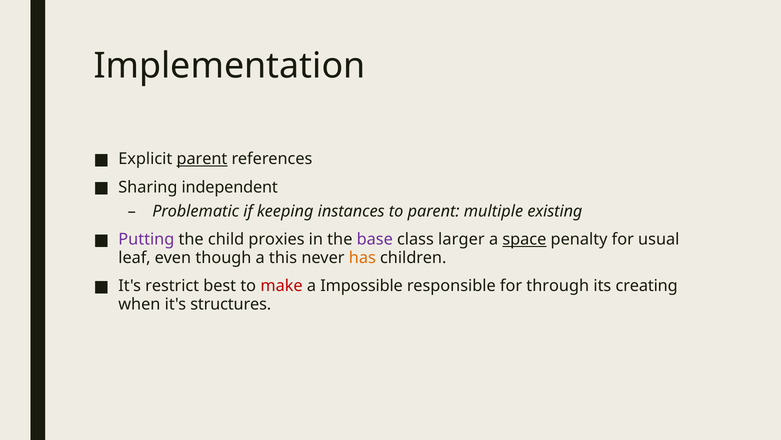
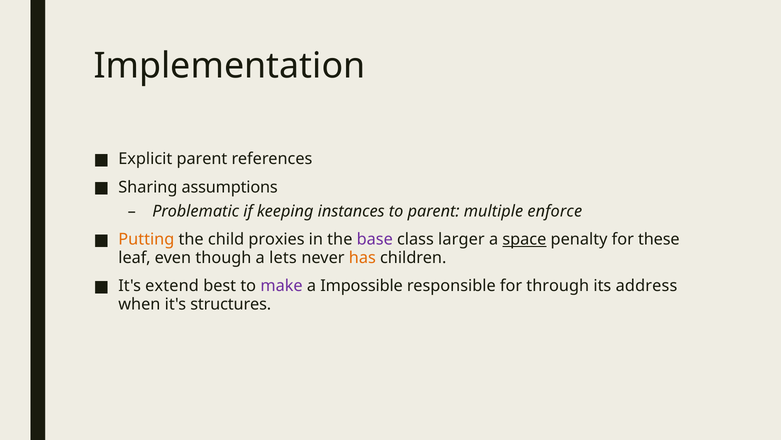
parent at (202, 159) underline: present -> none
independent: independent -> assumptions
existing: existing -> enforce
Putting colour: purple -> orange
usual: usual -> these
this: this -> lets
restrict: restrict -> extend
make colour: red -> purple
creating: creating -> address
